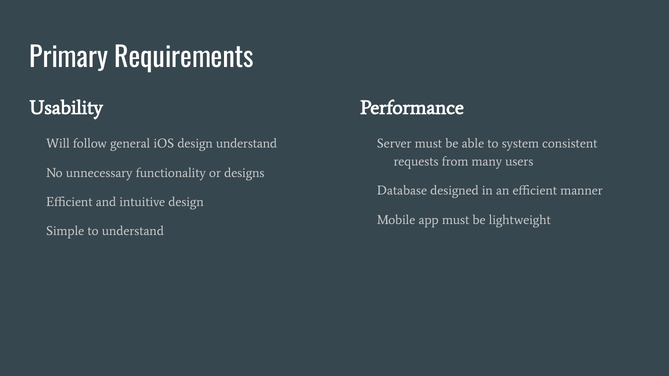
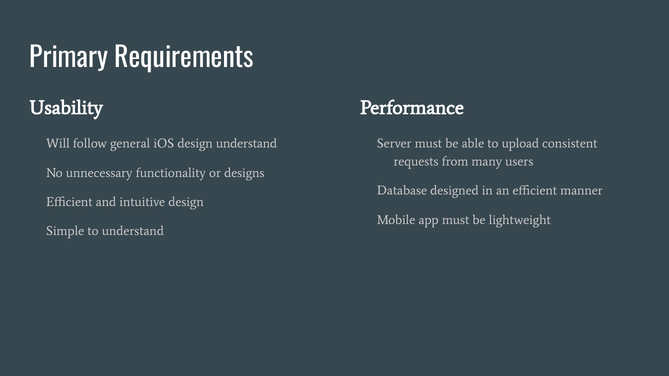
system: system -> upload
